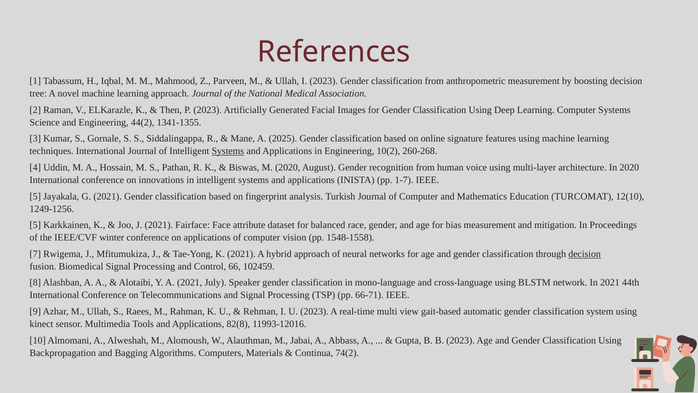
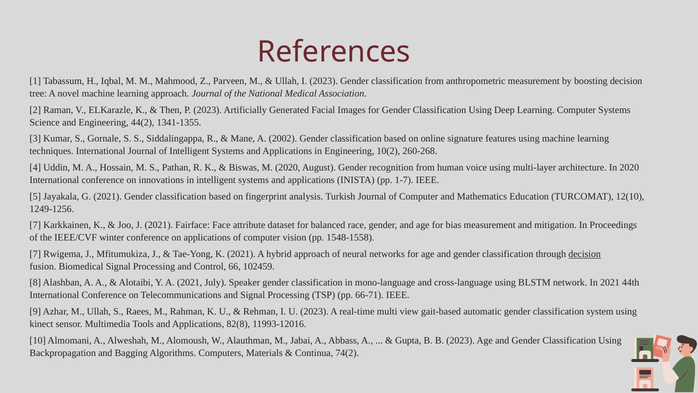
2025: 2025 -> 2002
Systems at (228, 151) underline: present -> none
5 at (35, 225): 5 -> 7
